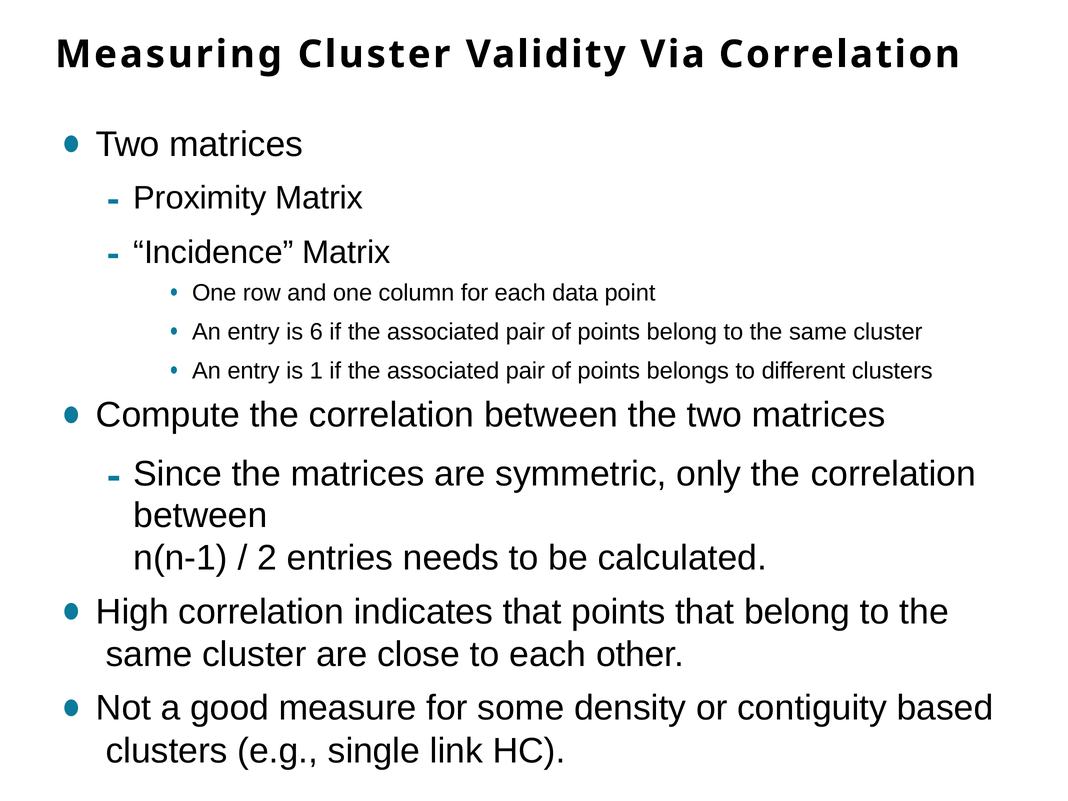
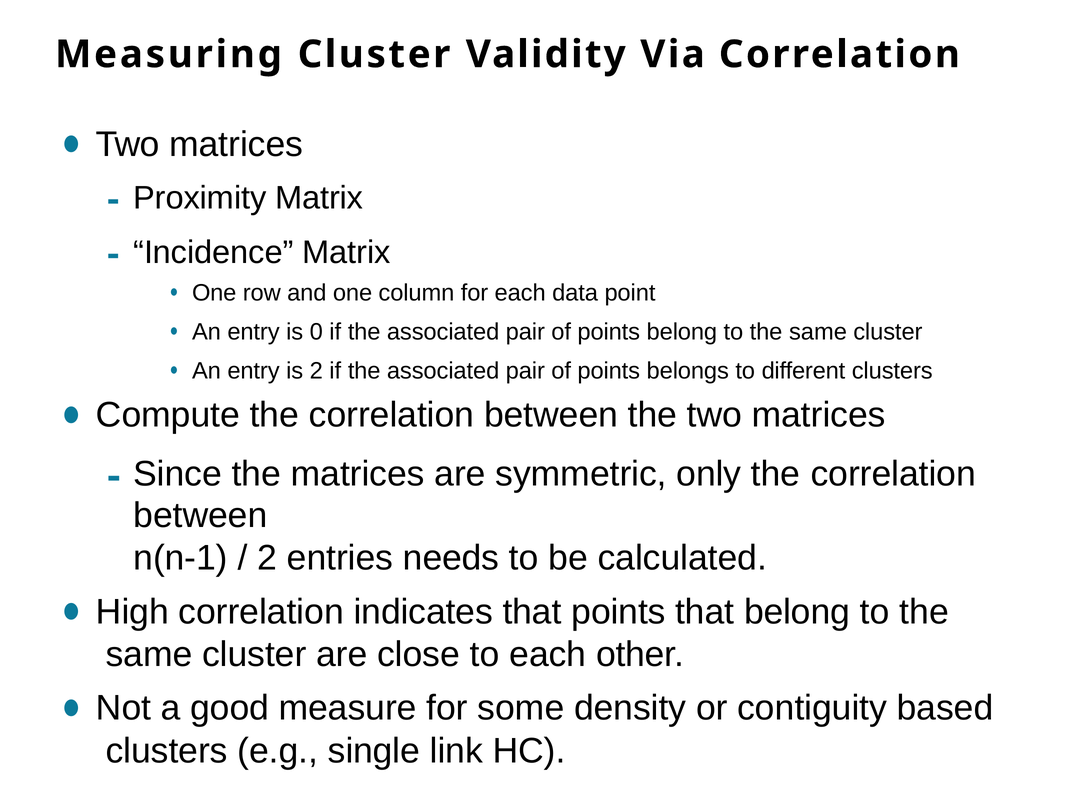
6: 6 -> 0
is 1: 1 -> 2
